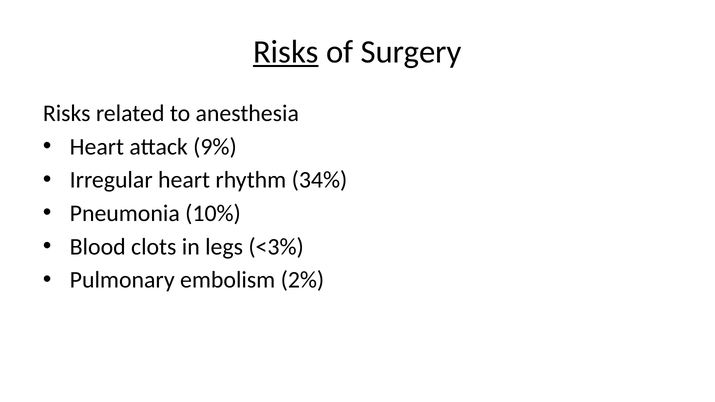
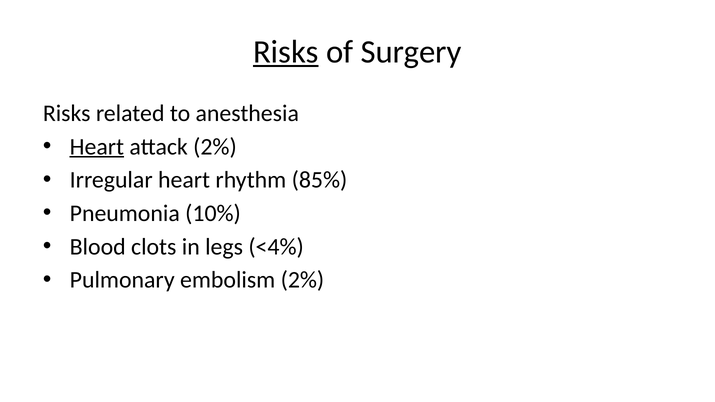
Heart at (97, 147) underline: none -> present
attack 9%: 9% -> 2%
34%: 34% -> 85%
<3%: <3% -> <4%
